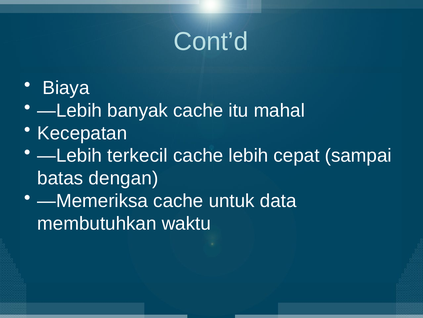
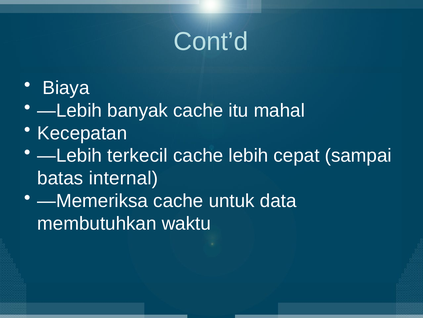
dengan: dengan -> internal
